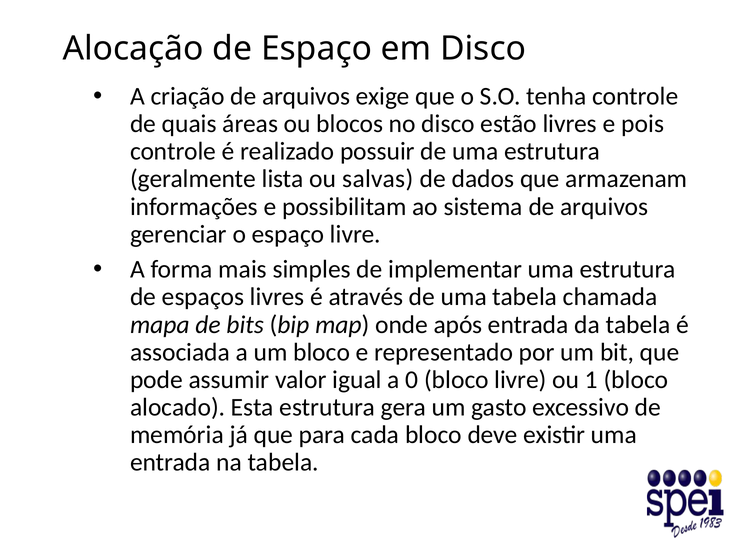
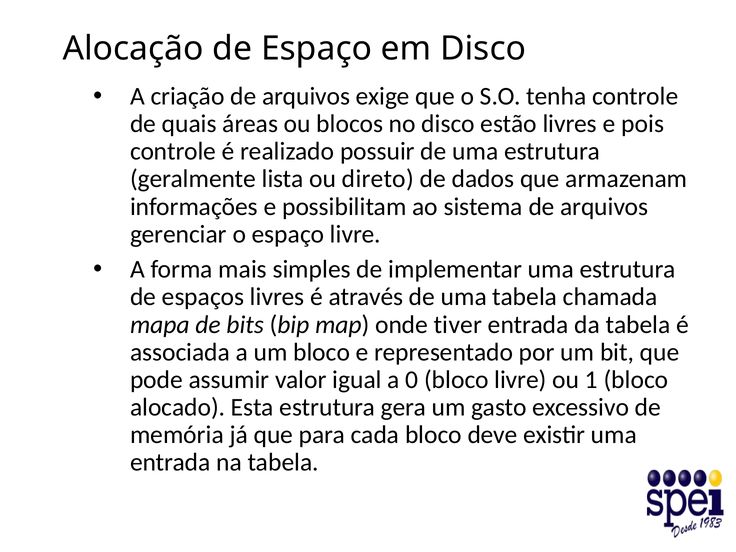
salvas: salvas -> direto
após: após -> tiver
